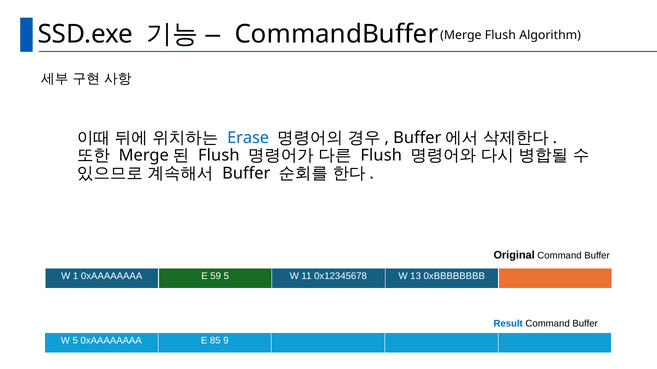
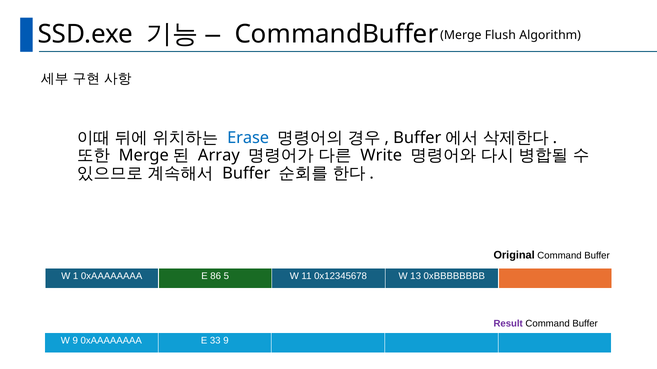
Flush at (219, 156): Flush -> Array
Flush at (381, 156): Flush -> Write
59: 59 -> 86
Result colour: blue -> purple
W 5: 5 -> 9
85: 85 -> 33
